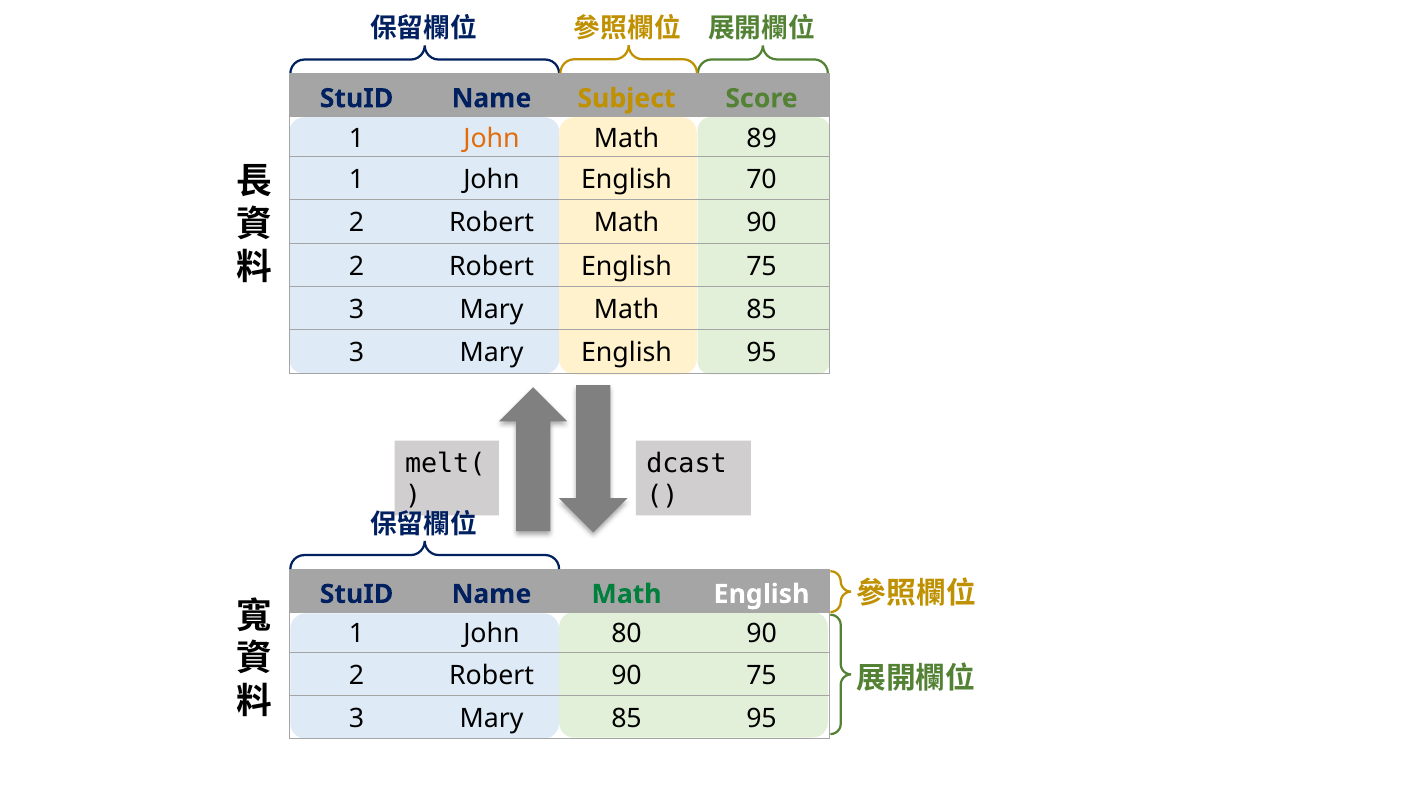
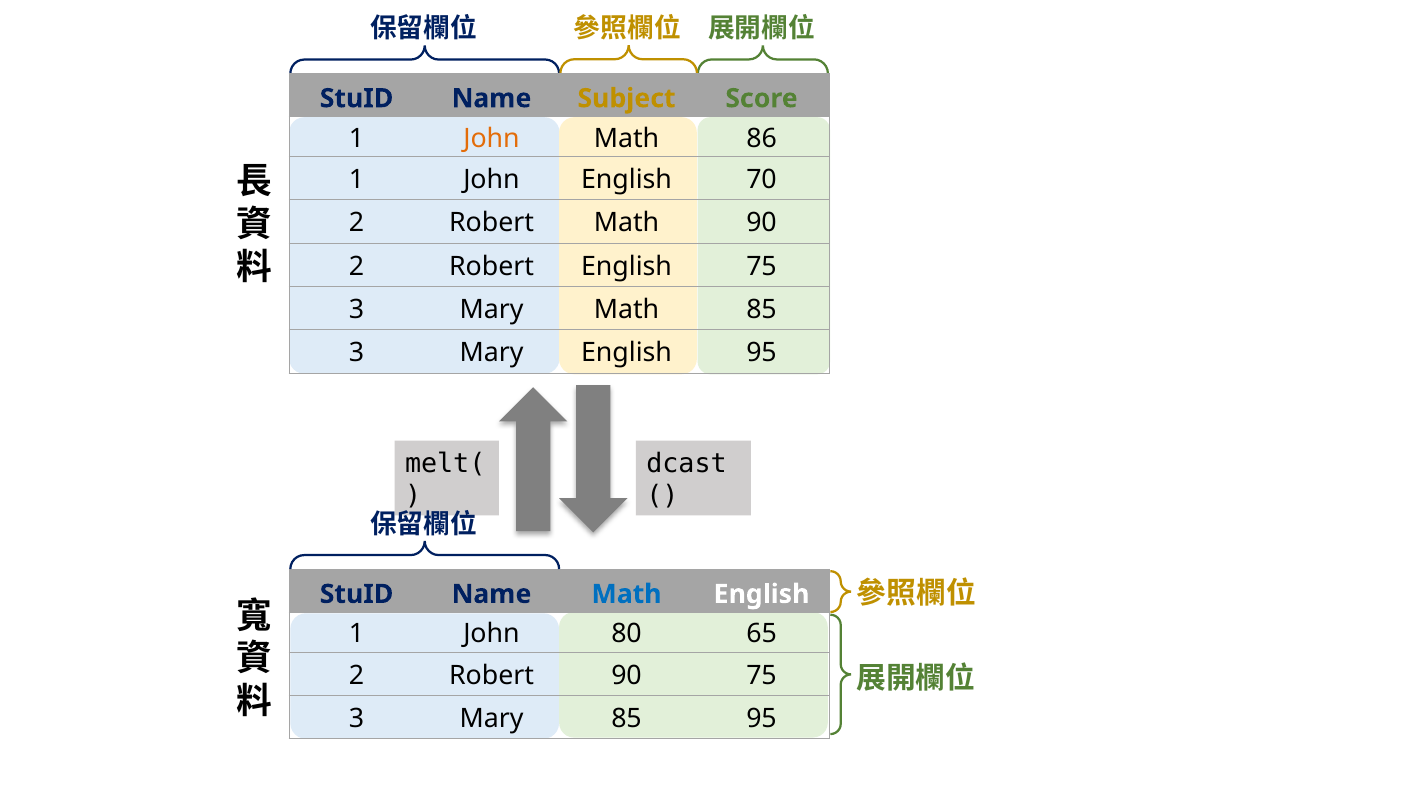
89: 89 -> 86
Math at (627, 594) colour: green -> blue
80 90: 90 -> 65
